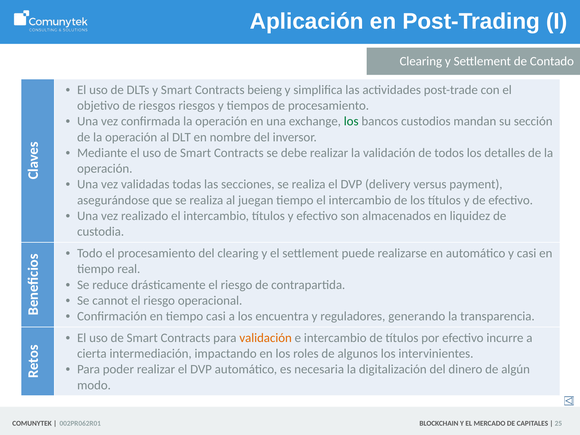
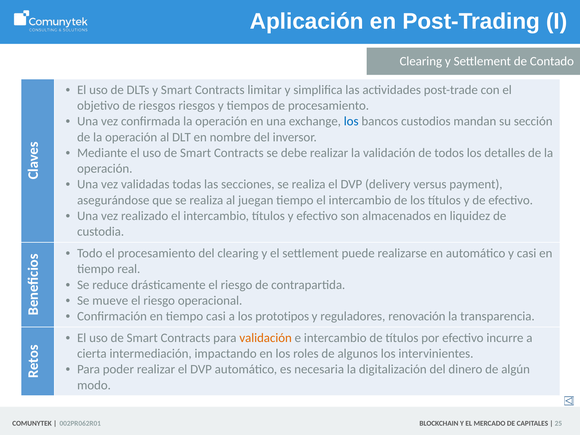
beieng: beieng -> limitar
los at (351, 121) colour: green -> blue
cannot: cannot -> mueve
encuentra: encuentra -> prototipos
generando: generando -> renovación
